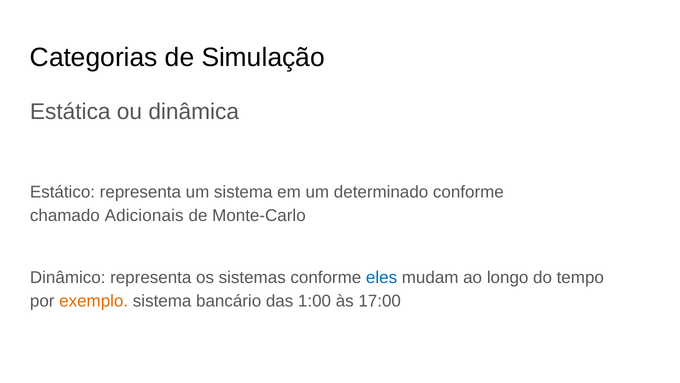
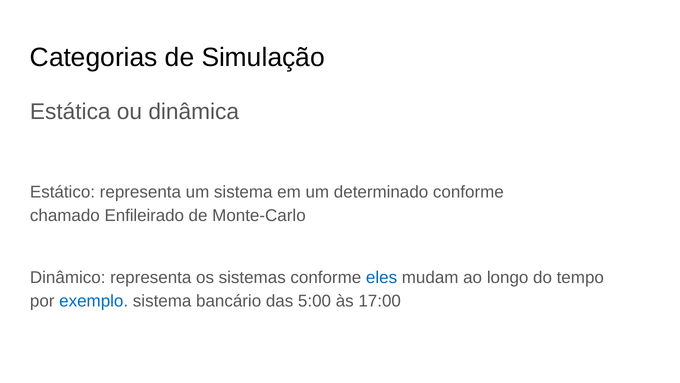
Adicionais: Adicionais -> Enfileirado
exemplo colour: orange -> blue
1:00: 1:00 -> 5:00
